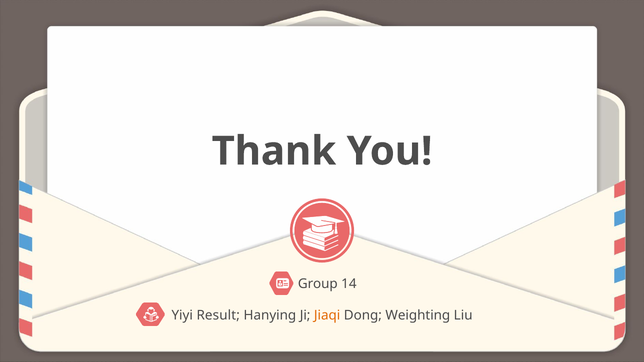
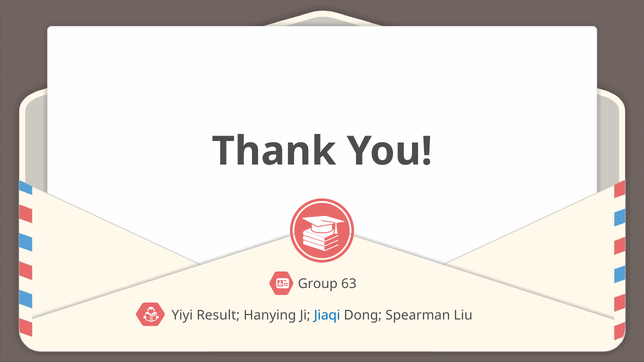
14: 14 -> 63
Jiaqi colour: orange -> blue
Weighting: Weighting -> Spearman
